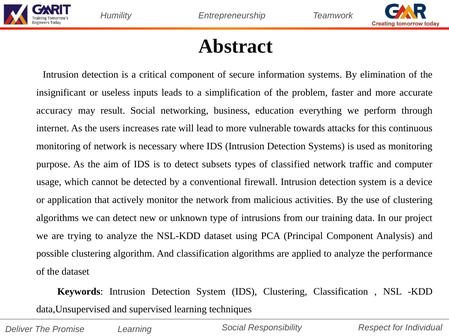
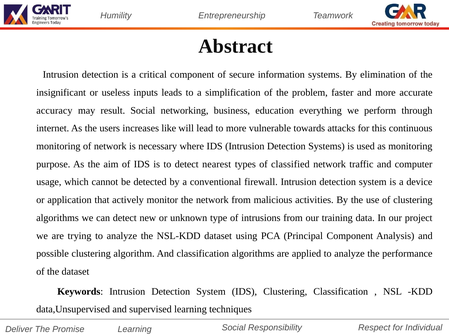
rate: rate -> like
subsets: subsets -> nearest
